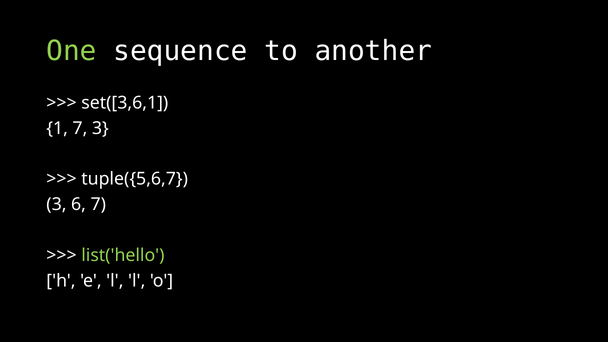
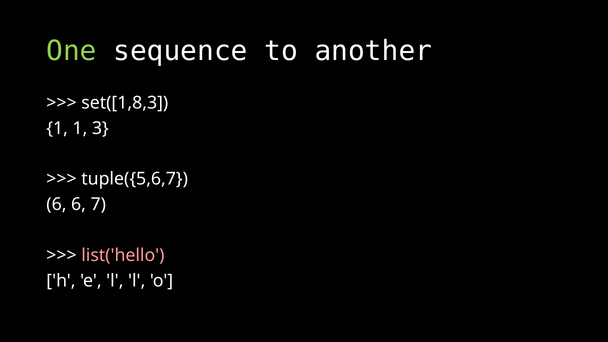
set([3,6,1: set([3,6,1 -> set([1,8,3
1 7: 7 -> 1
3 at (56, 205): 3 -> 6
list('hello colour: light green -> pink
